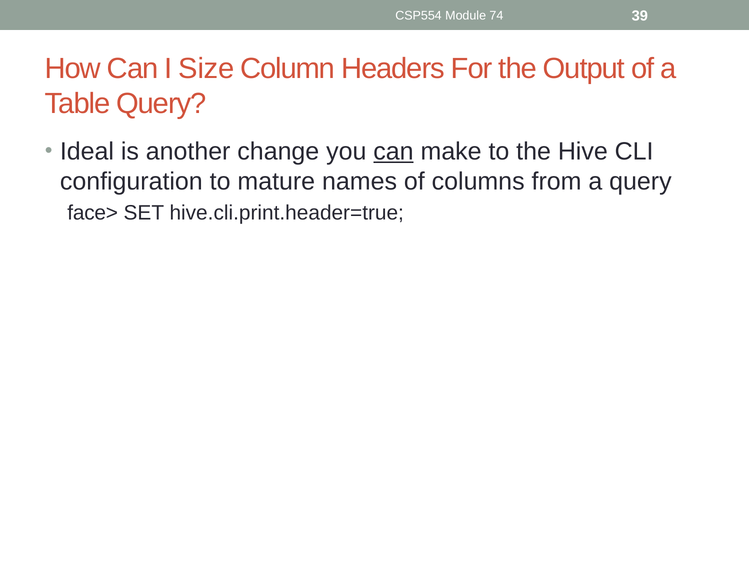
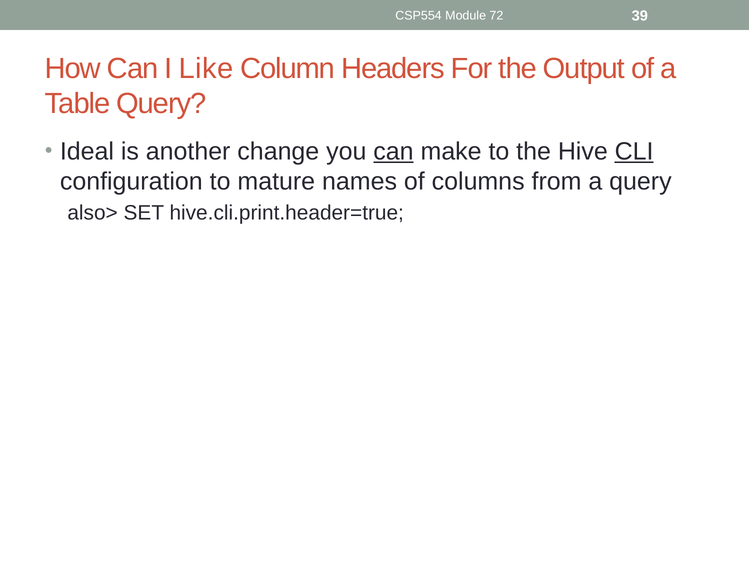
74: 74 -> 72
Size: Size -> Like
CLI underline: none -> present
face>: face> -> also>
